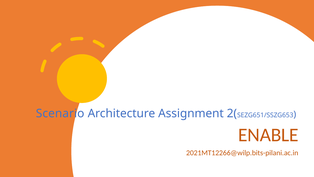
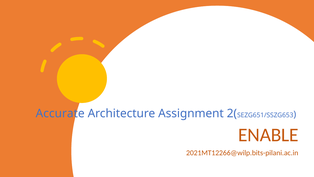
Scenario: Scenario -> Accurate
